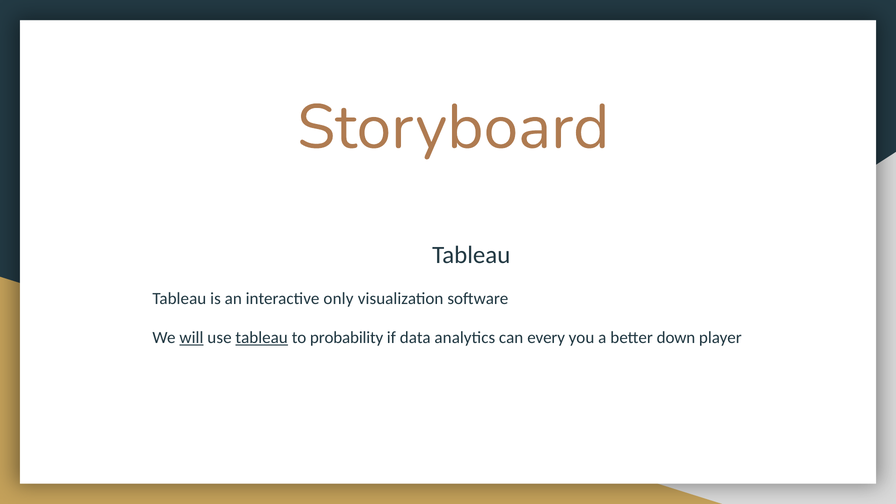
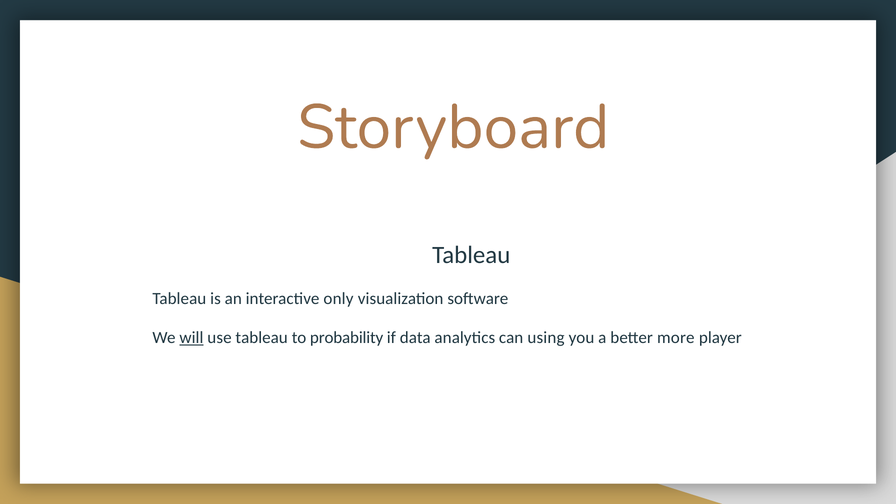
tableau at (262, 338) underline: present -> none
every: every -> using
down: down -> more
